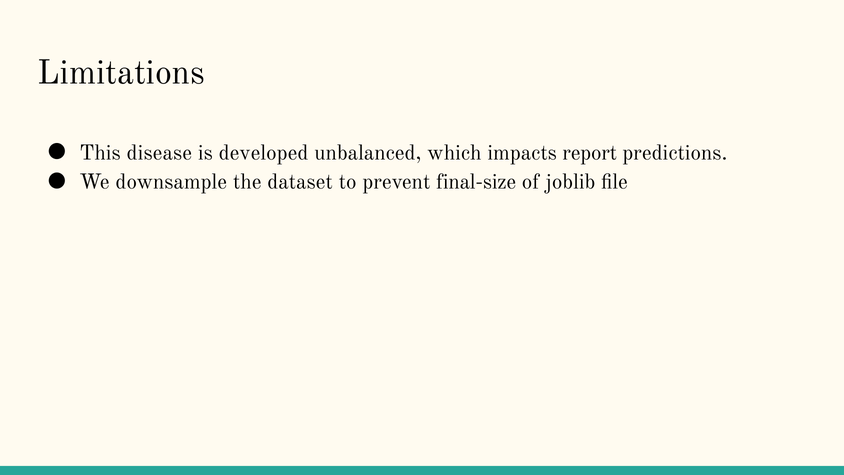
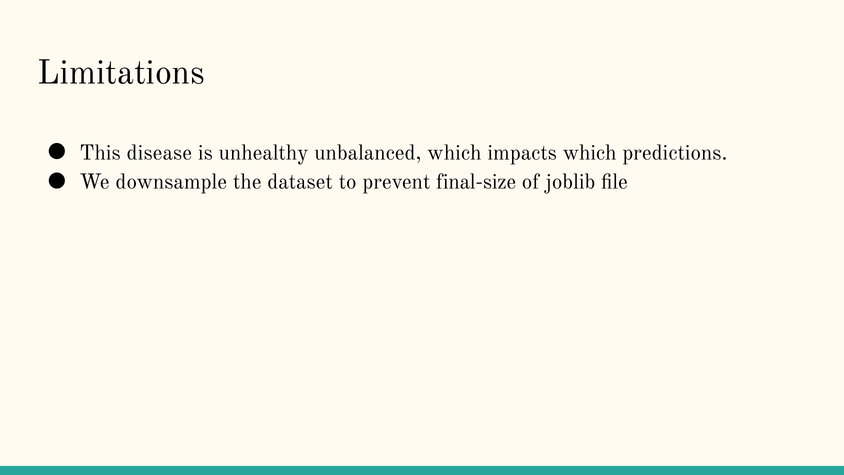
developed: developed -> unhealthy
impacts report: report -> which
